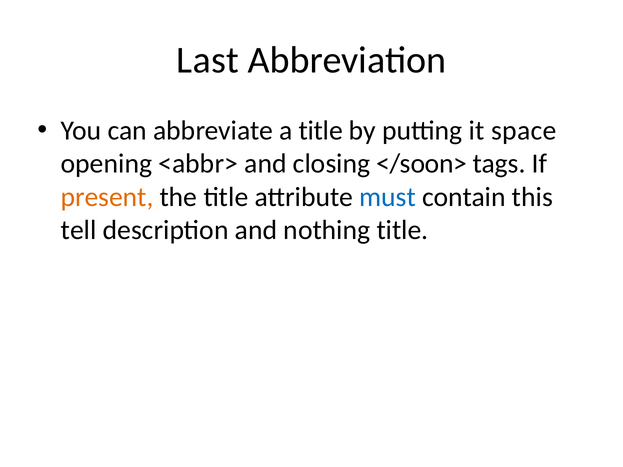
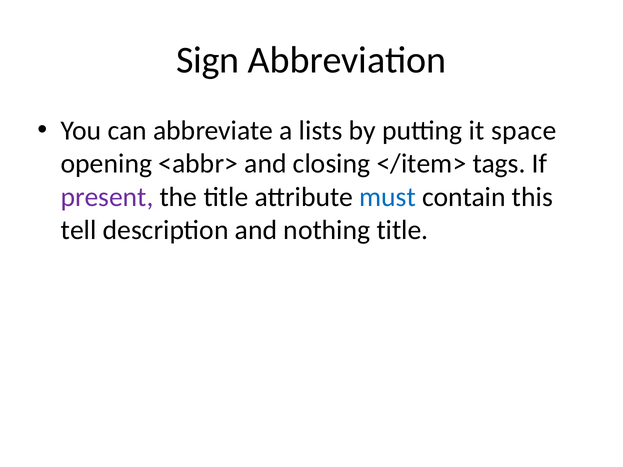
Last: Last -> Sign
a title: title -> lists
</soon>: </soon> -> </item>
present colour: orange -> purple
